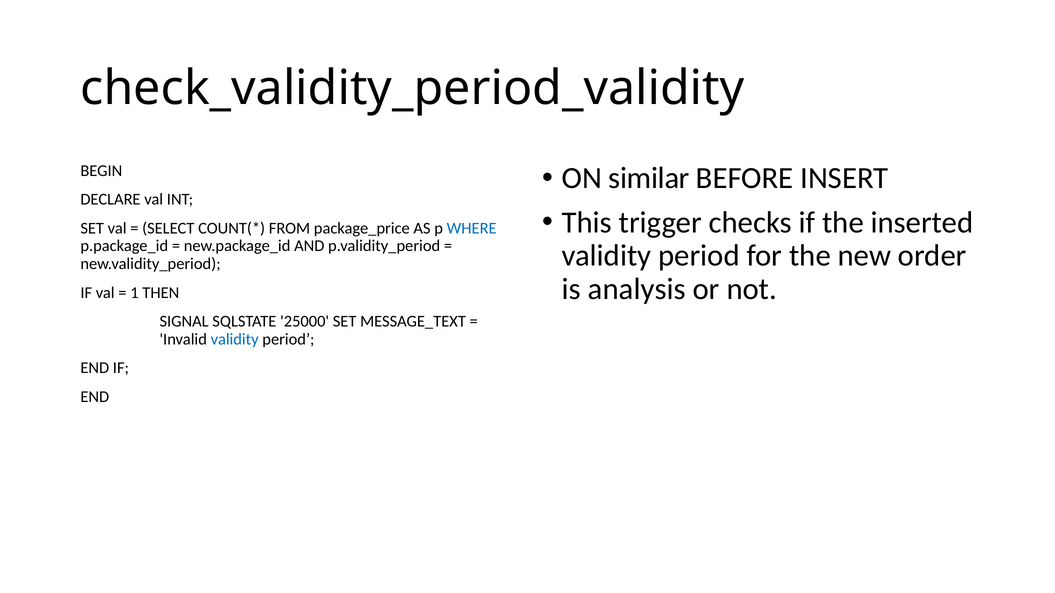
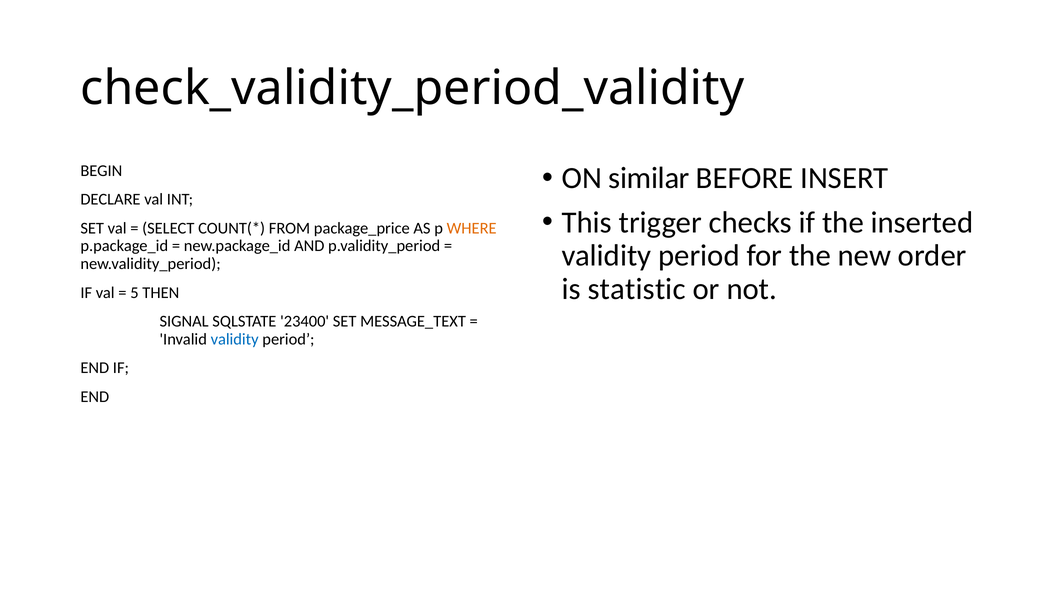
WHERE colour: blue -> orange
analysis: analysis -> statistic
1: 1 -> 5
25000: 25000 -> 23400
